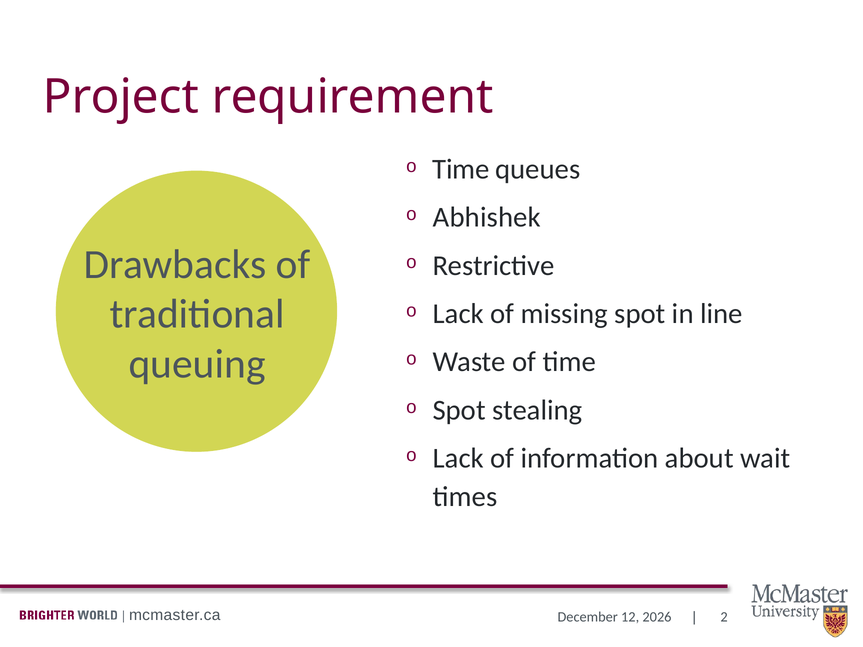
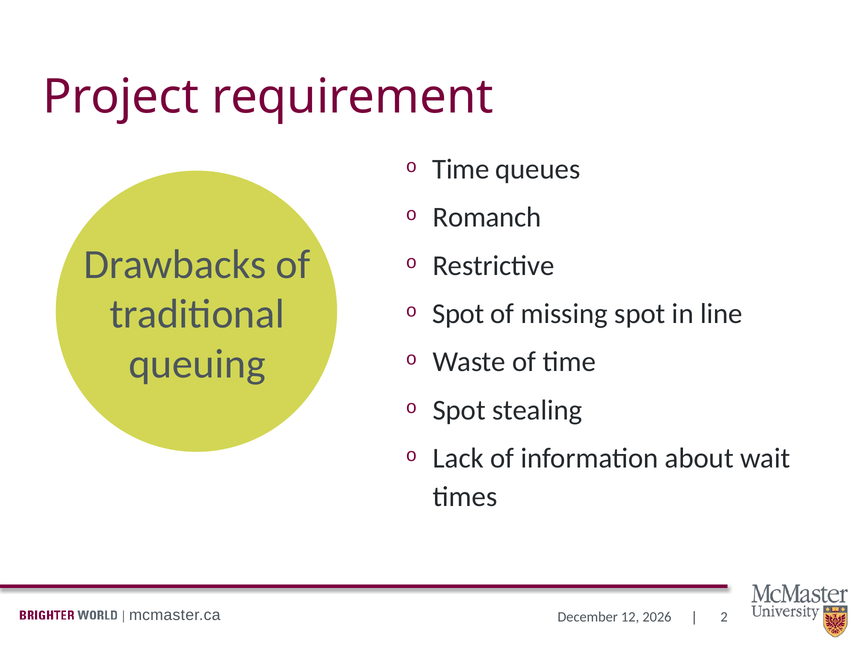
Abhishek: Abhishek -> Romanch
Lack at (458, 314): Lack -> Spot
